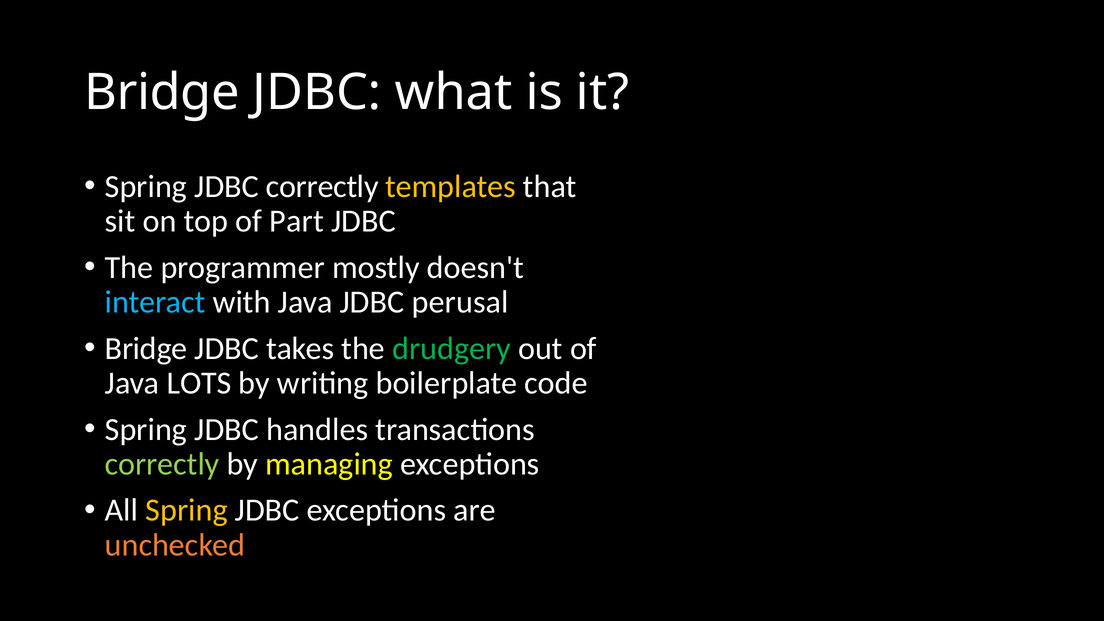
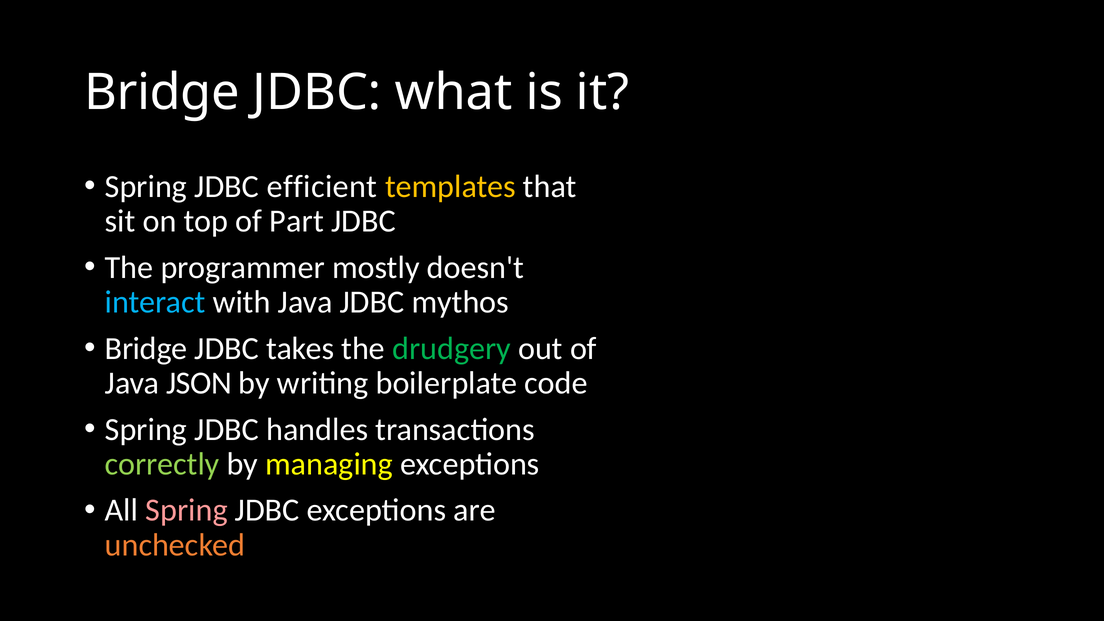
JDBC correctly: correctly -> efficient
perusal: perusal -> mythos
LOTS: LOTS -> JSON
Spring at (187, 510) colour: yellow -> pink
